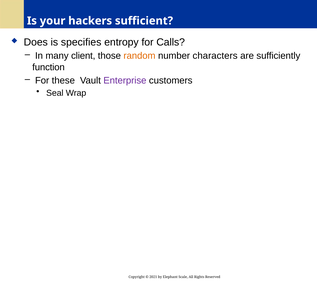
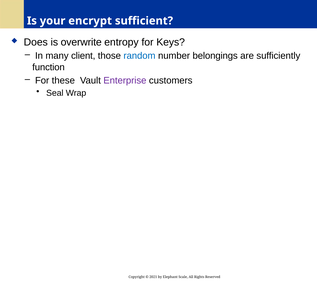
hackers: hackers -> encrypt
specifies: specifies -> overwrite
Calls: Calls -> Keys
random colour: orange -> blue
characters: characters -> belongings
